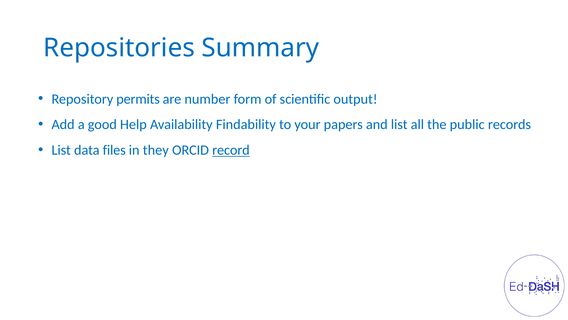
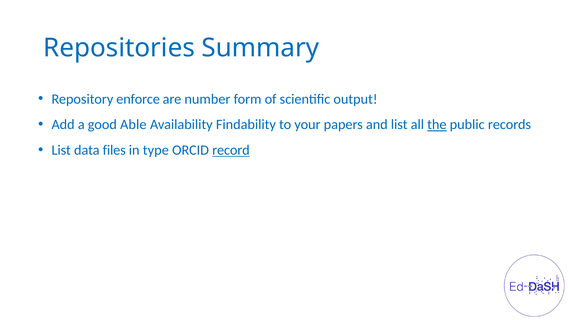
permits: permits -> enforce
Help: Help -> Able
the underline: none -> present
they: they -> type
